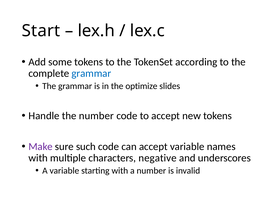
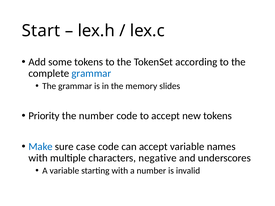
optimize: optimize -> memory
Handle: Handle -> Priority
Make colour: purple -> blue
such: such -> case
